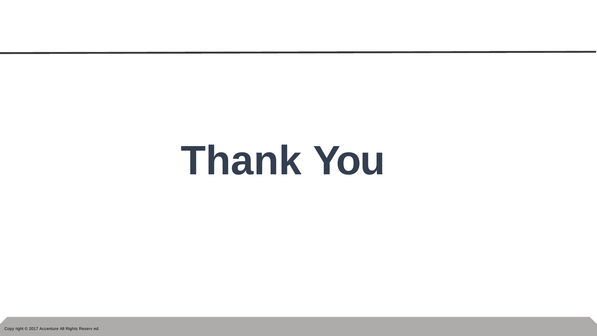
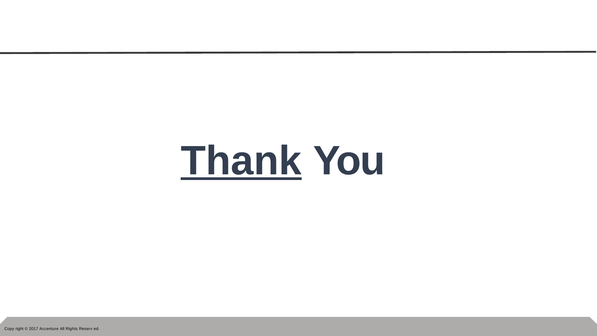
Thank underline: none -> present
